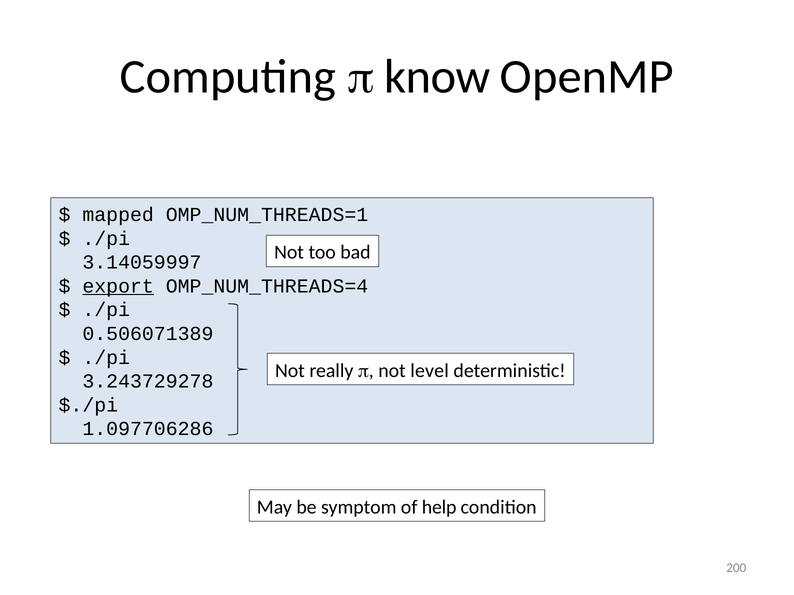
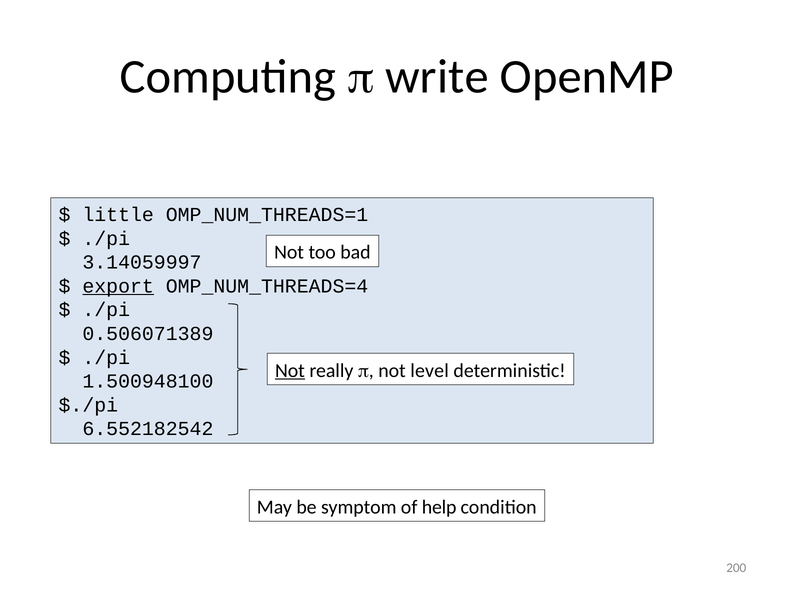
know: know -> write
mapped: mapped -> little
Not at (290, 371) underline: none -> present
3.243729278: 3.243729278 -> 1.500948100
1.097706286: 1.097706286 -> 6.552182542
